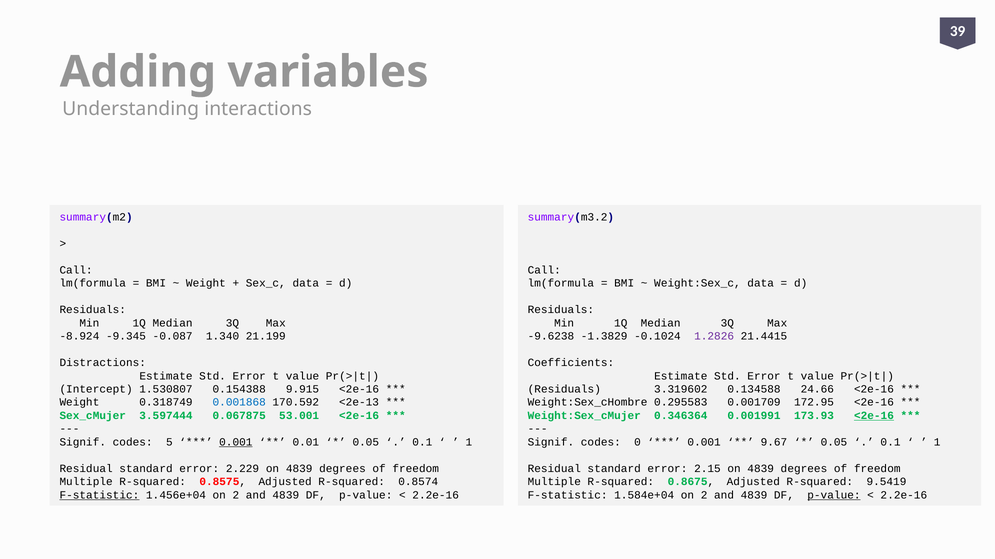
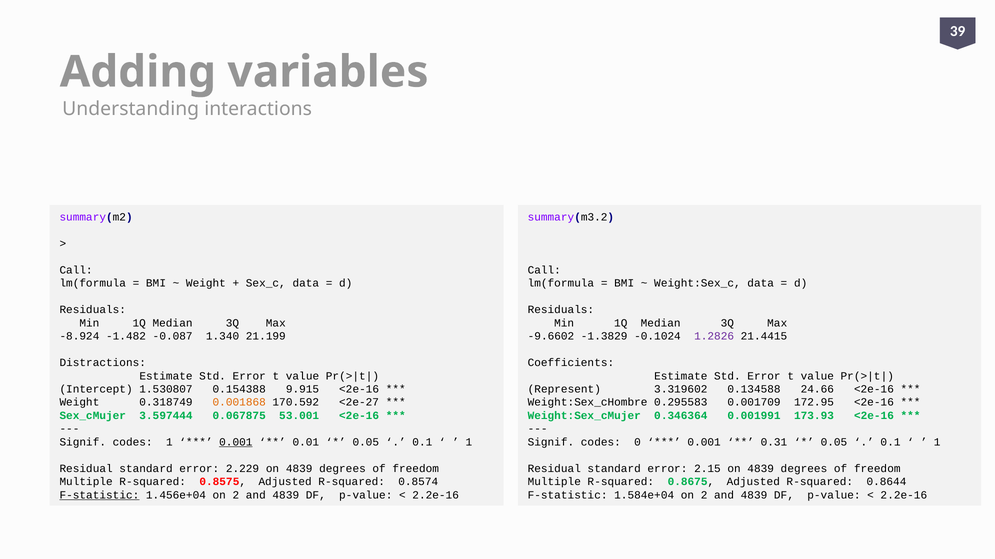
-9.345: -9.345 -> -1.482
-9.6238: -9.6238 -> -9.6602
Residuals at (564, 390): Residuals -> Represent
0.001868 colour: blue -> orange
<2e-13: <2e-13 -> <2e-27
<2e-16 at (874, 416) underline: present -> none
codes 5: 5 -> 1
9.67: 9.67 -> 0.31
9.5419: 9.5419 -> 0.8644
p-value at (834, 496) underline: present -> none
